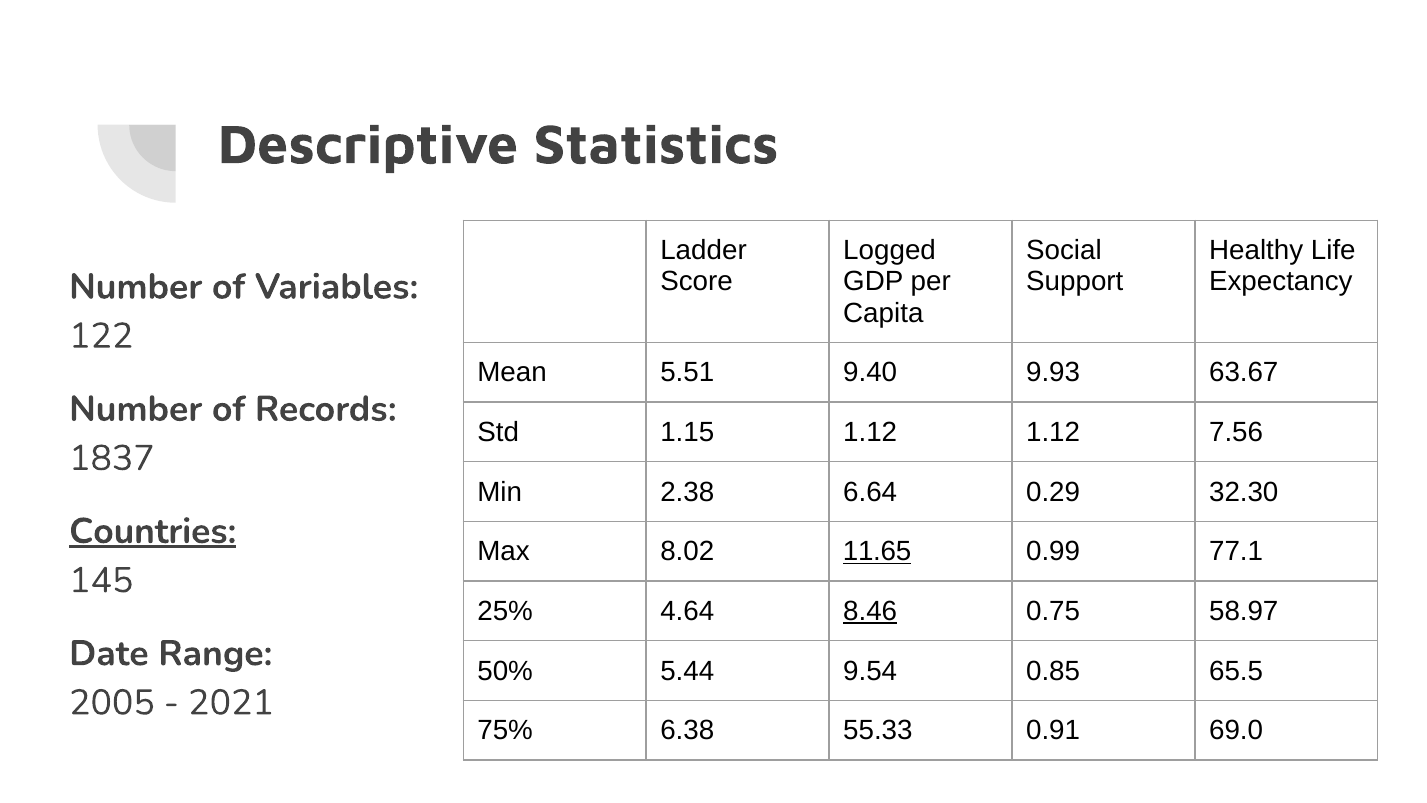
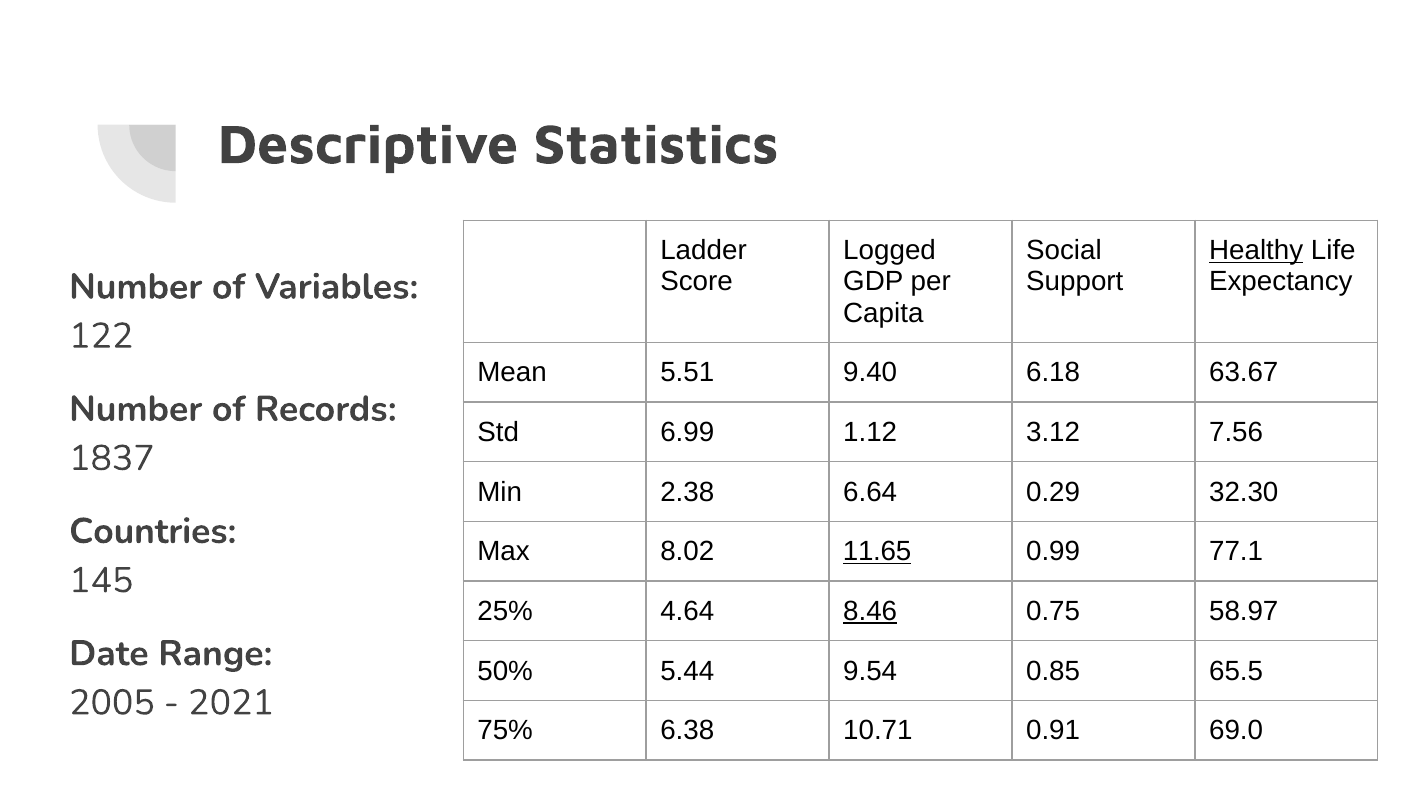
Healthy underline: none -> present
9.93: 9.93 -> 6.18
1.15: 1.15 -> 6.99
1.12 1.12: 1.12 -> 3.12
Countries underline: present -> none
55.33: 55.33 -> 10.71
